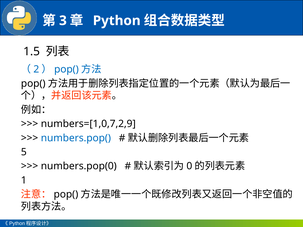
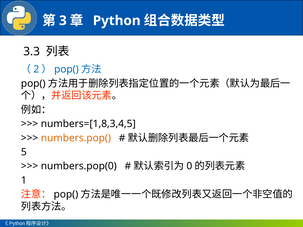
1.5: 1.5 -> 3.3
numbers=[1,0,7,2,9: numbers=[1,0,7,2,9 -> numbers=[1,8,3,4,5
numbers.pop( colour: blue -> orange
